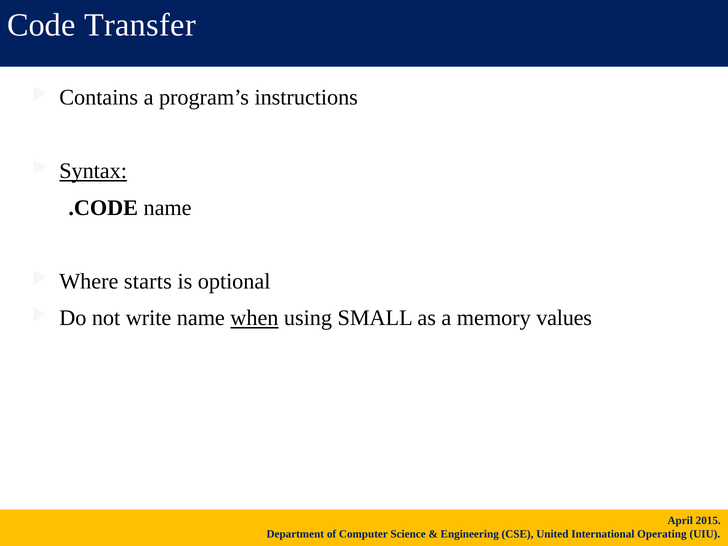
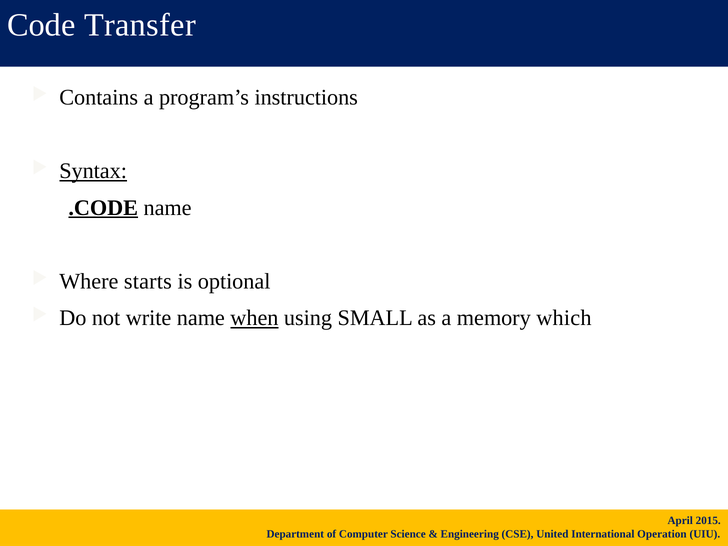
.CODE underline: none -> present
values: values -> which
Operating: Operating -> Operation
